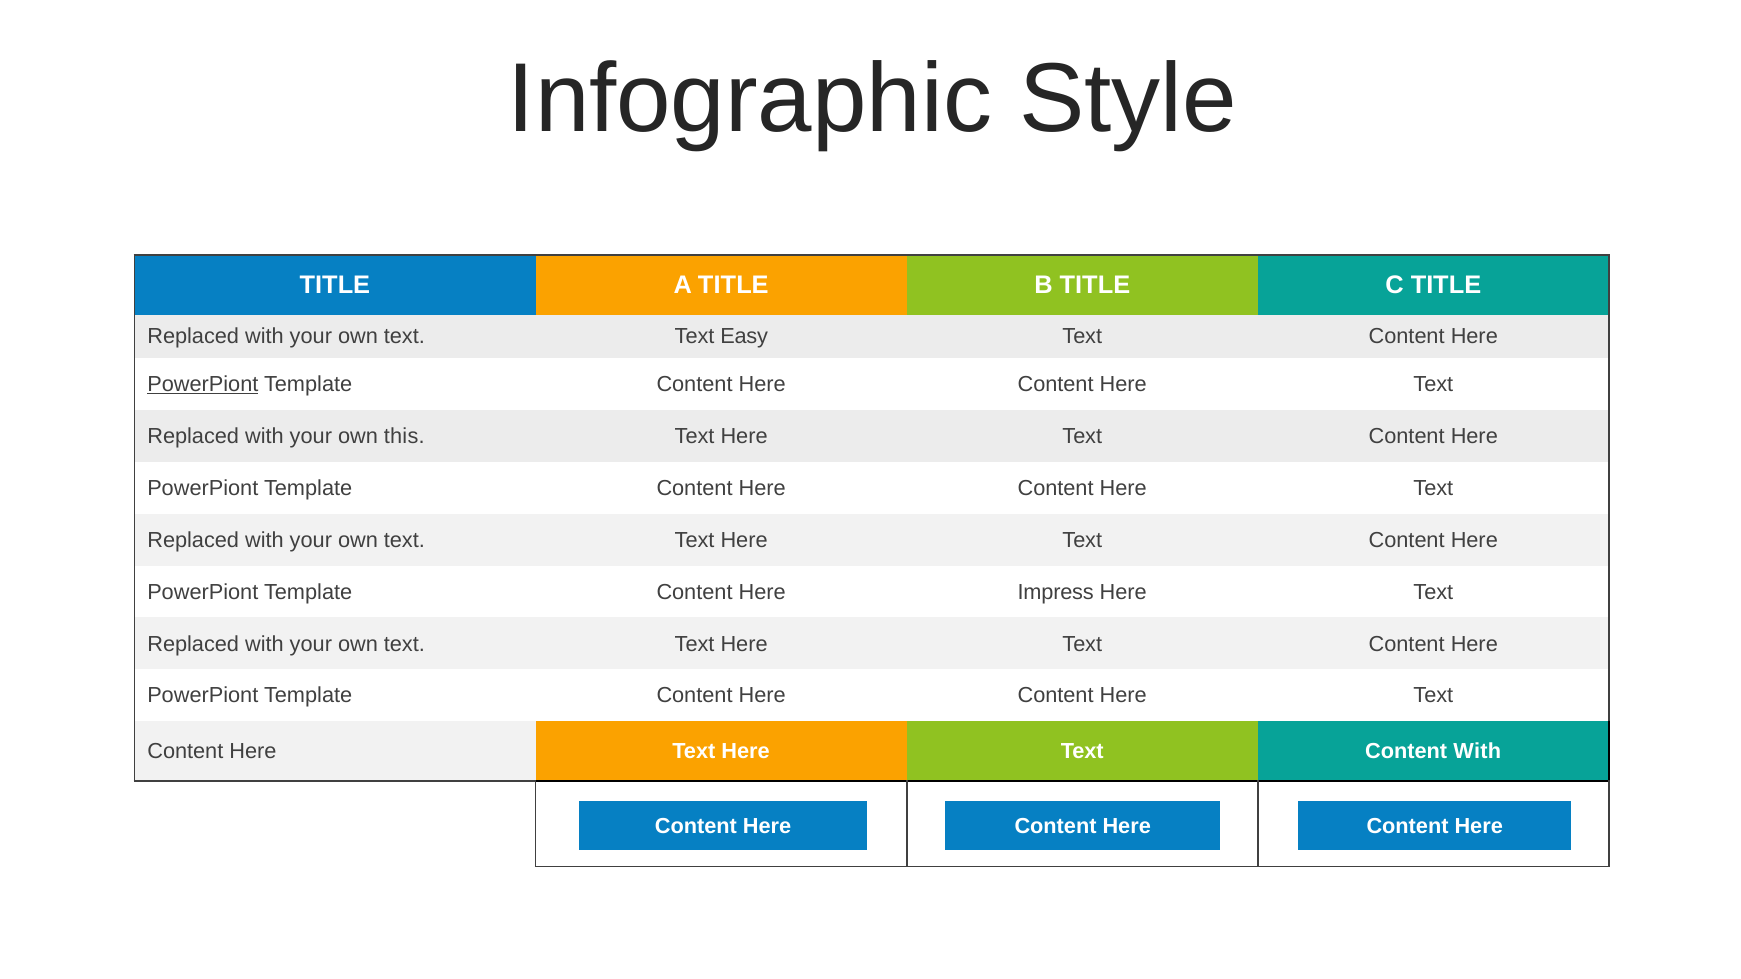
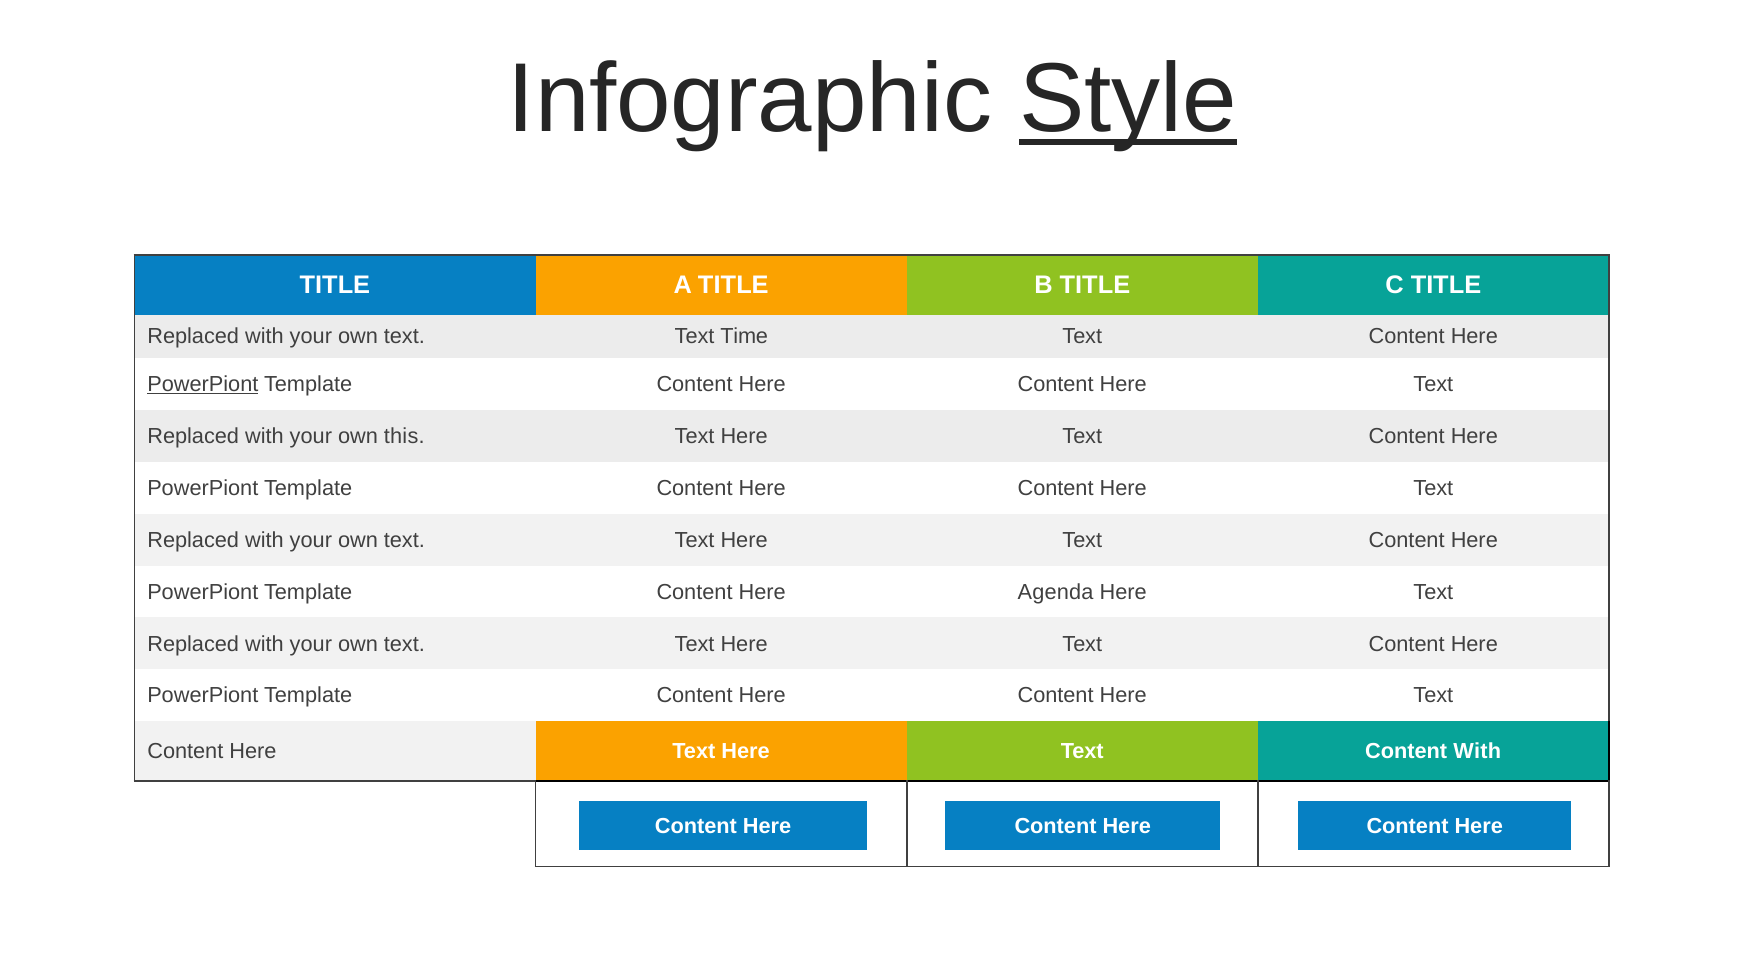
Style underline: none -> present
Easy: Easy -> Time
Impress: Impress -> Agenda
